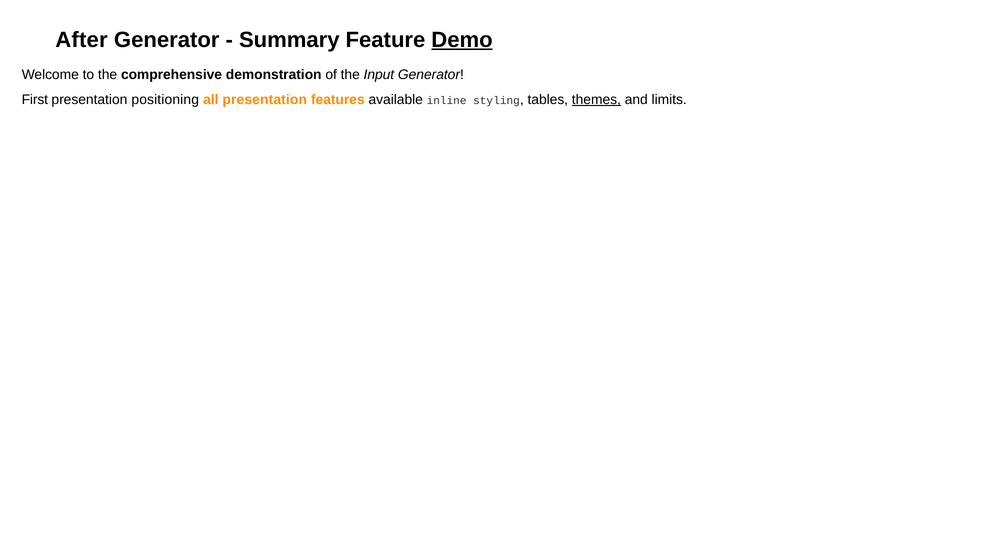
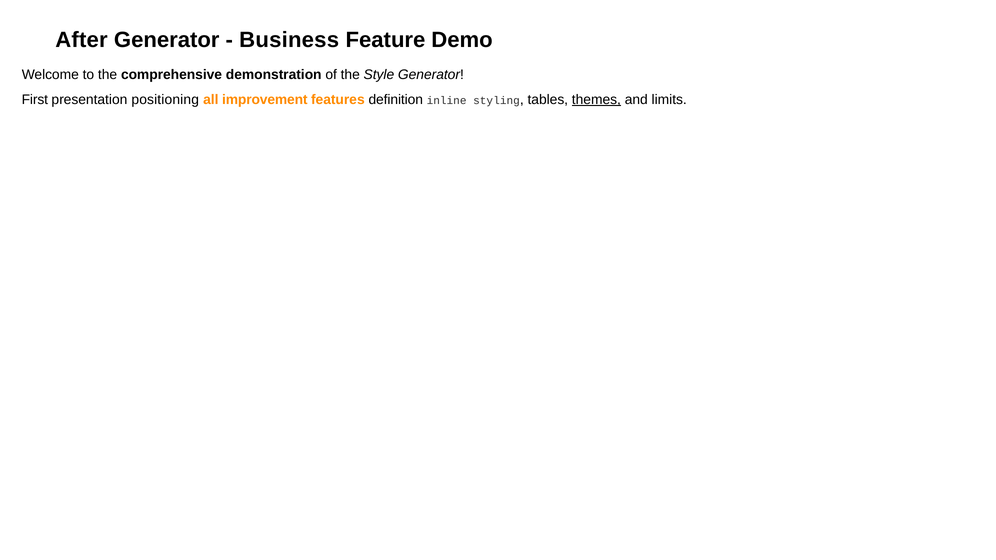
Summary: Summary -> Business
Demo underline: present -> none
Input: Input -> Style
all presentation: presentation -> improvement
available: available -> definition
